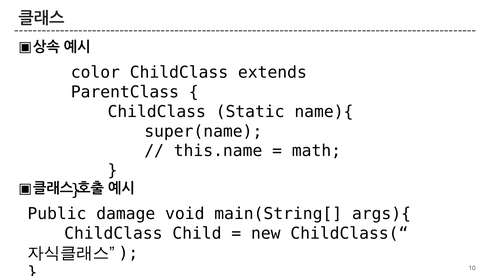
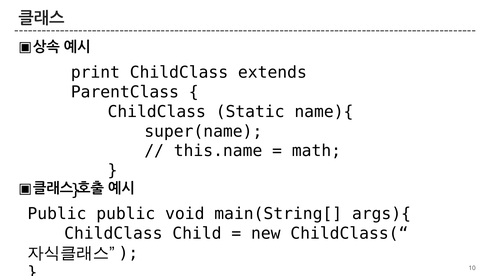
color: color -> print
Public damage: damage -> public
